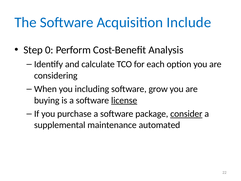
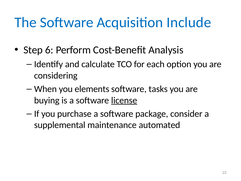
0: 0 -> 6
including: including -> elements
grow: grow -> tasks
consider underline: present -> none
